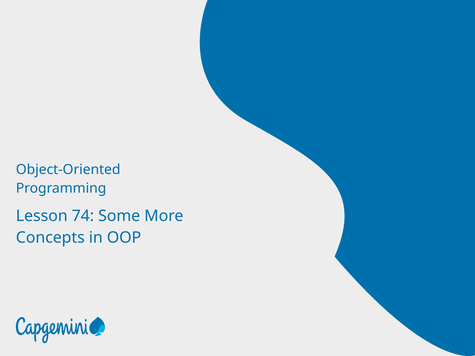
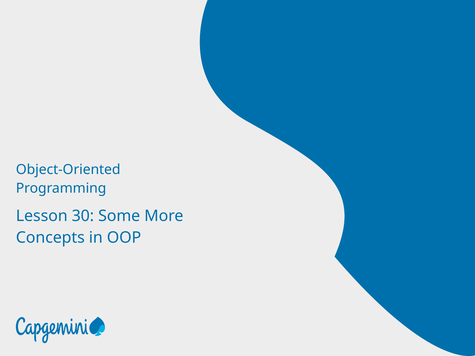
74: 74 -> 30
